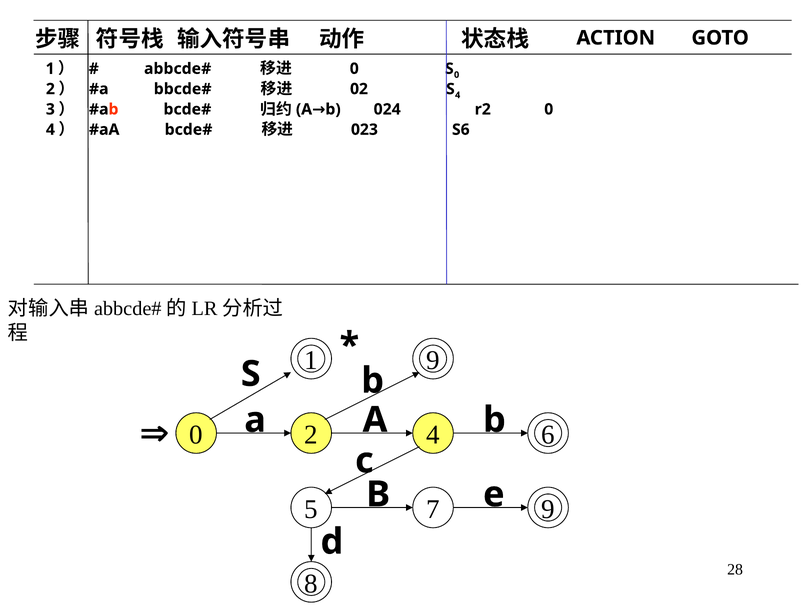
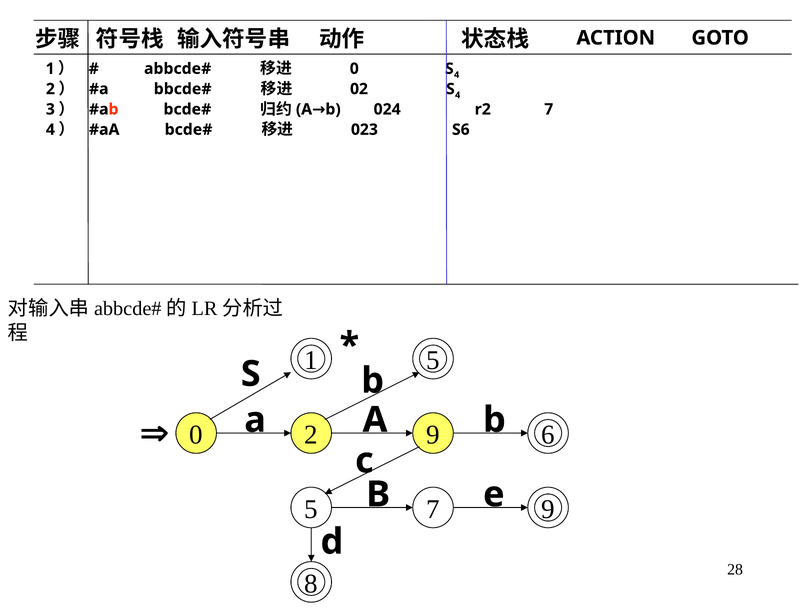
0 S 0: 0 -> 4
r2 0: 0 -> 7
1 9: 9 -> 5
2 4: 4 -> 9
